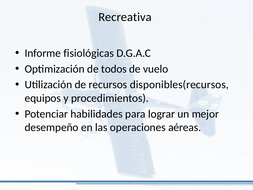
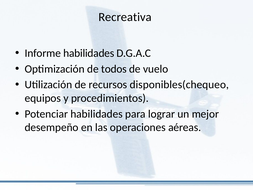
Informe fisiológicas: fisiológicas -> habilidades
disponibles(recursos: disponibles(recursos -> disponibles(chequeo
